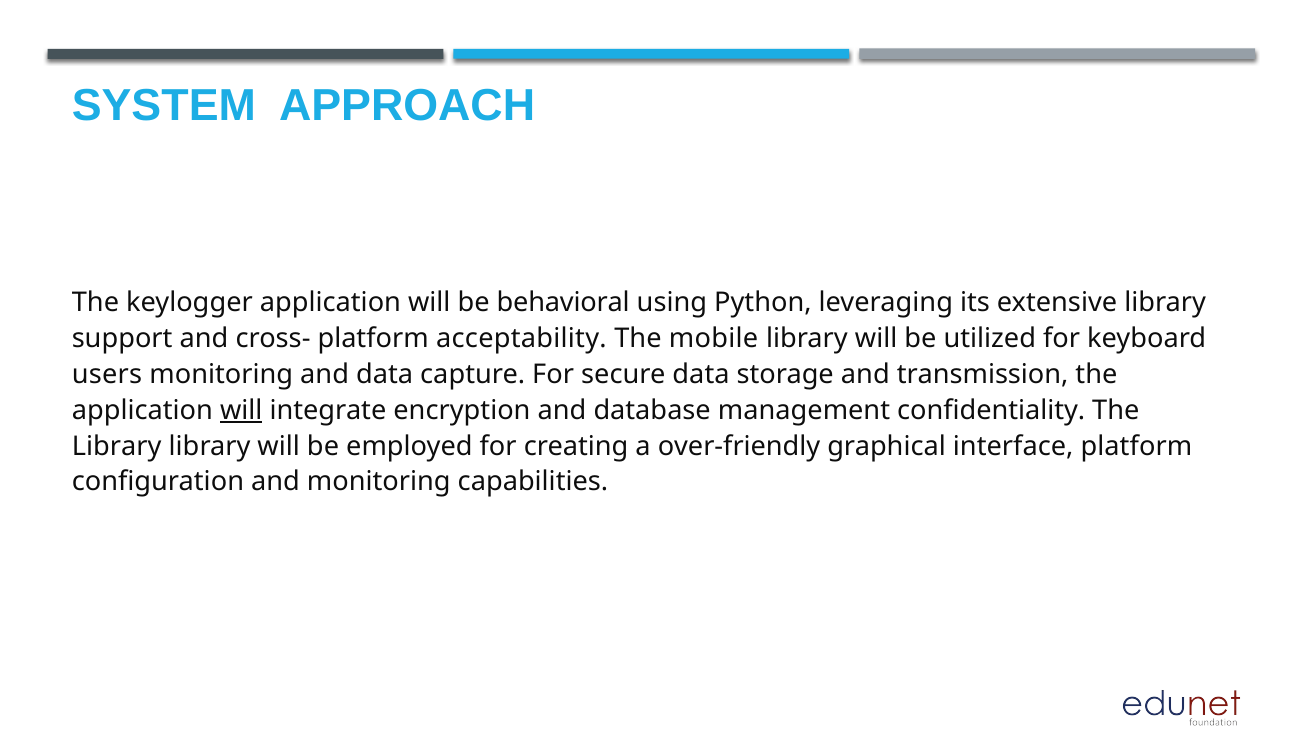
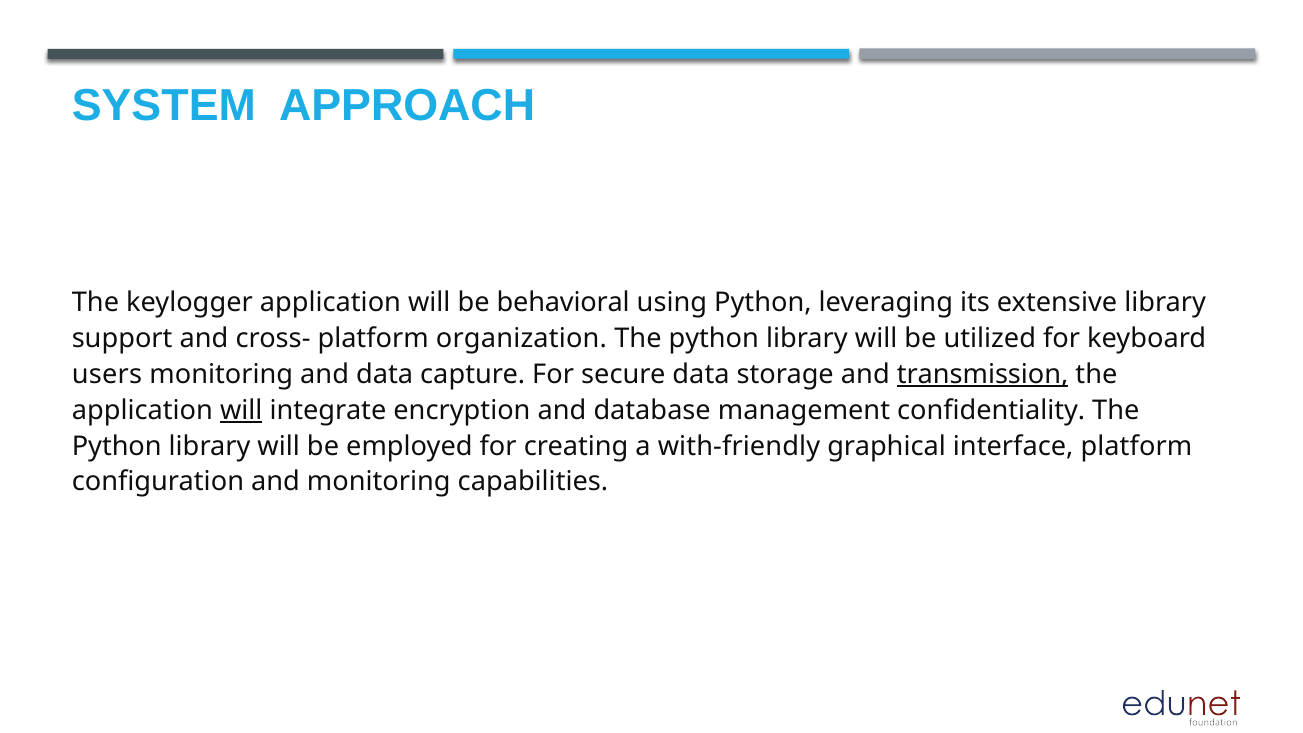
acceptability: acceptability -> organization
mobile at (714, 339): mobile -> python
transmission underline: none -> present
Library at (117, 446): Library -> Python
over-friendly: over-friendly -> with-friendly
